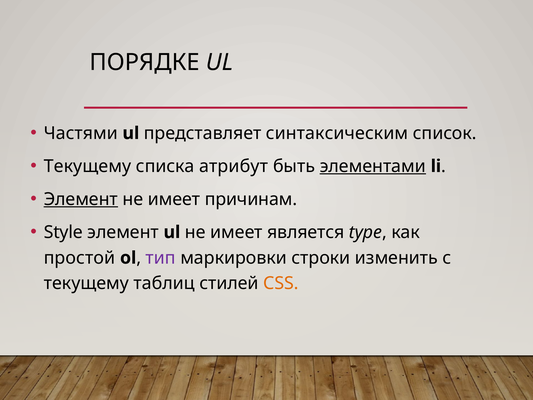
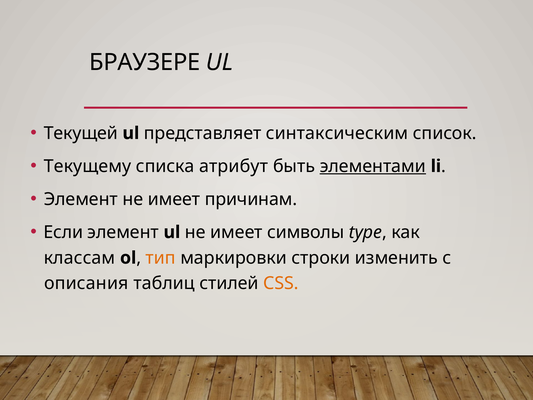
ПОРЯДКЕ: ПОРЯДКЕ -> БРАУЗЕРЕ
Частями: Частями -> Текущей
Элемент at (81, 199) underline: present -> none
Style: Style -> Если
является: является -> символы
простой: простой -> классам
тип colour: purple -> orange
текущему at (86, 283): текущему -> описания
